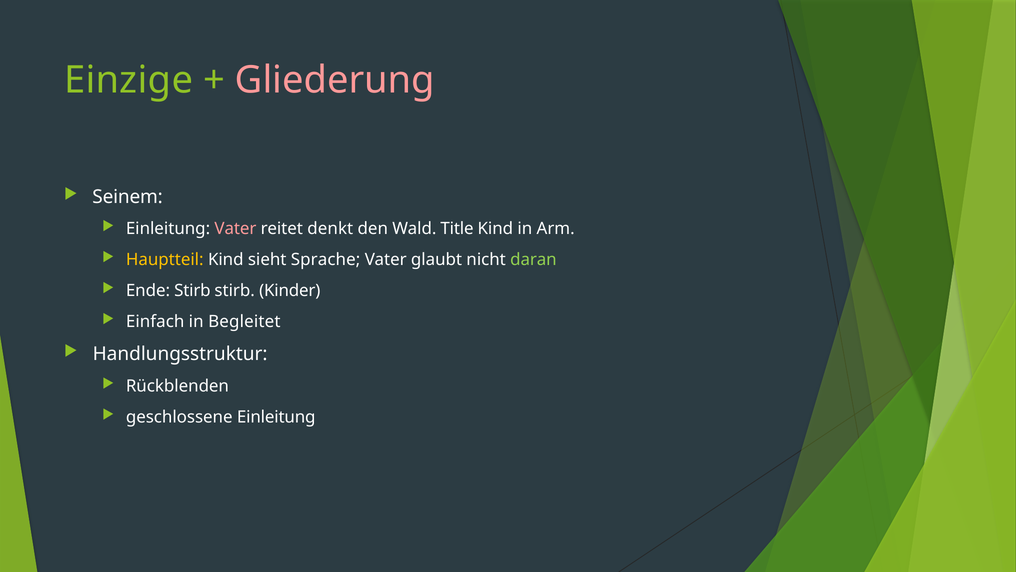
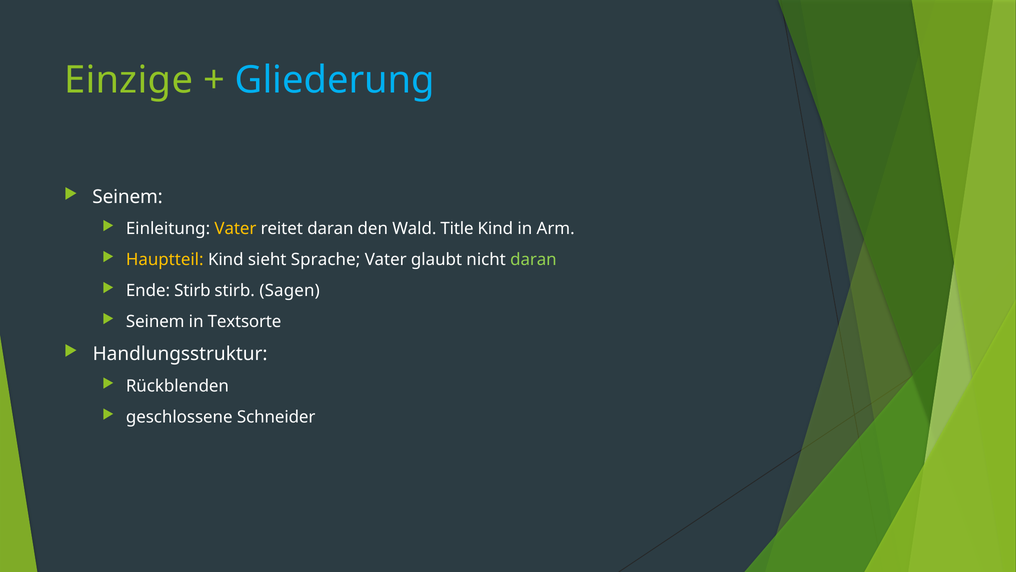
Gliederung colour: pink -> light blue
Vater at (235, 229) colour: pink -> yellow
reitet denkt: denkt -> daran
Kinder: Kinder -> Sagen
Einfach at (155, 321): Einfach -> Seinem
Begleitet: Begleitet -> Textsorte
geschlossene Einleitung: Einleitung -> Schneider
